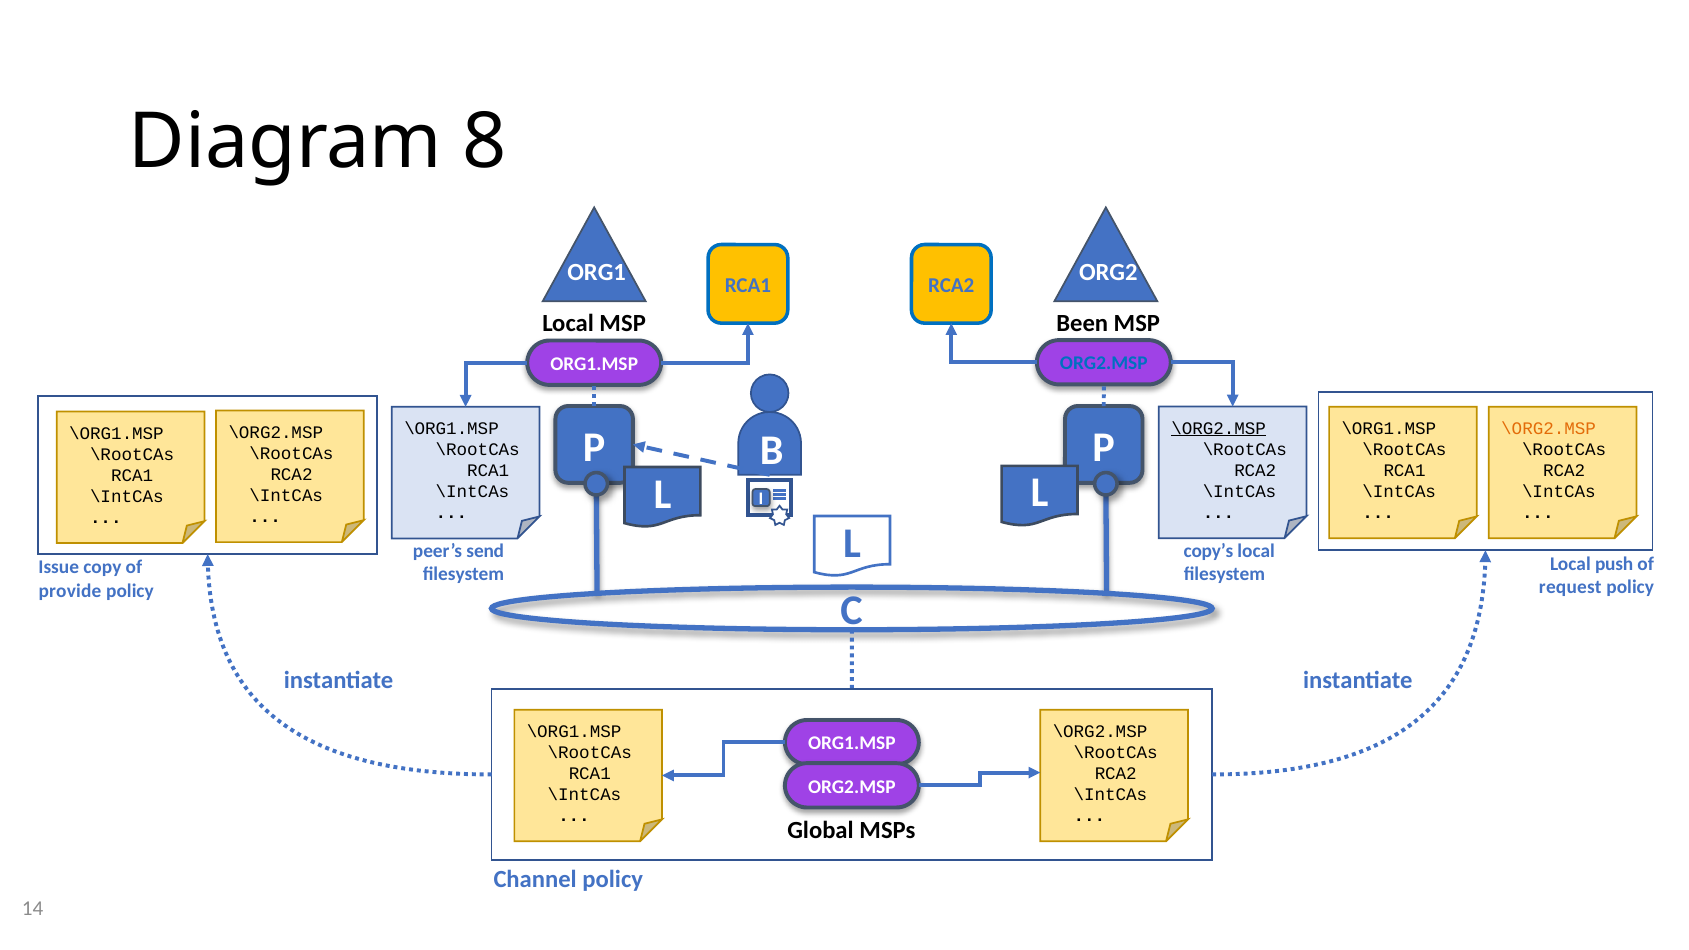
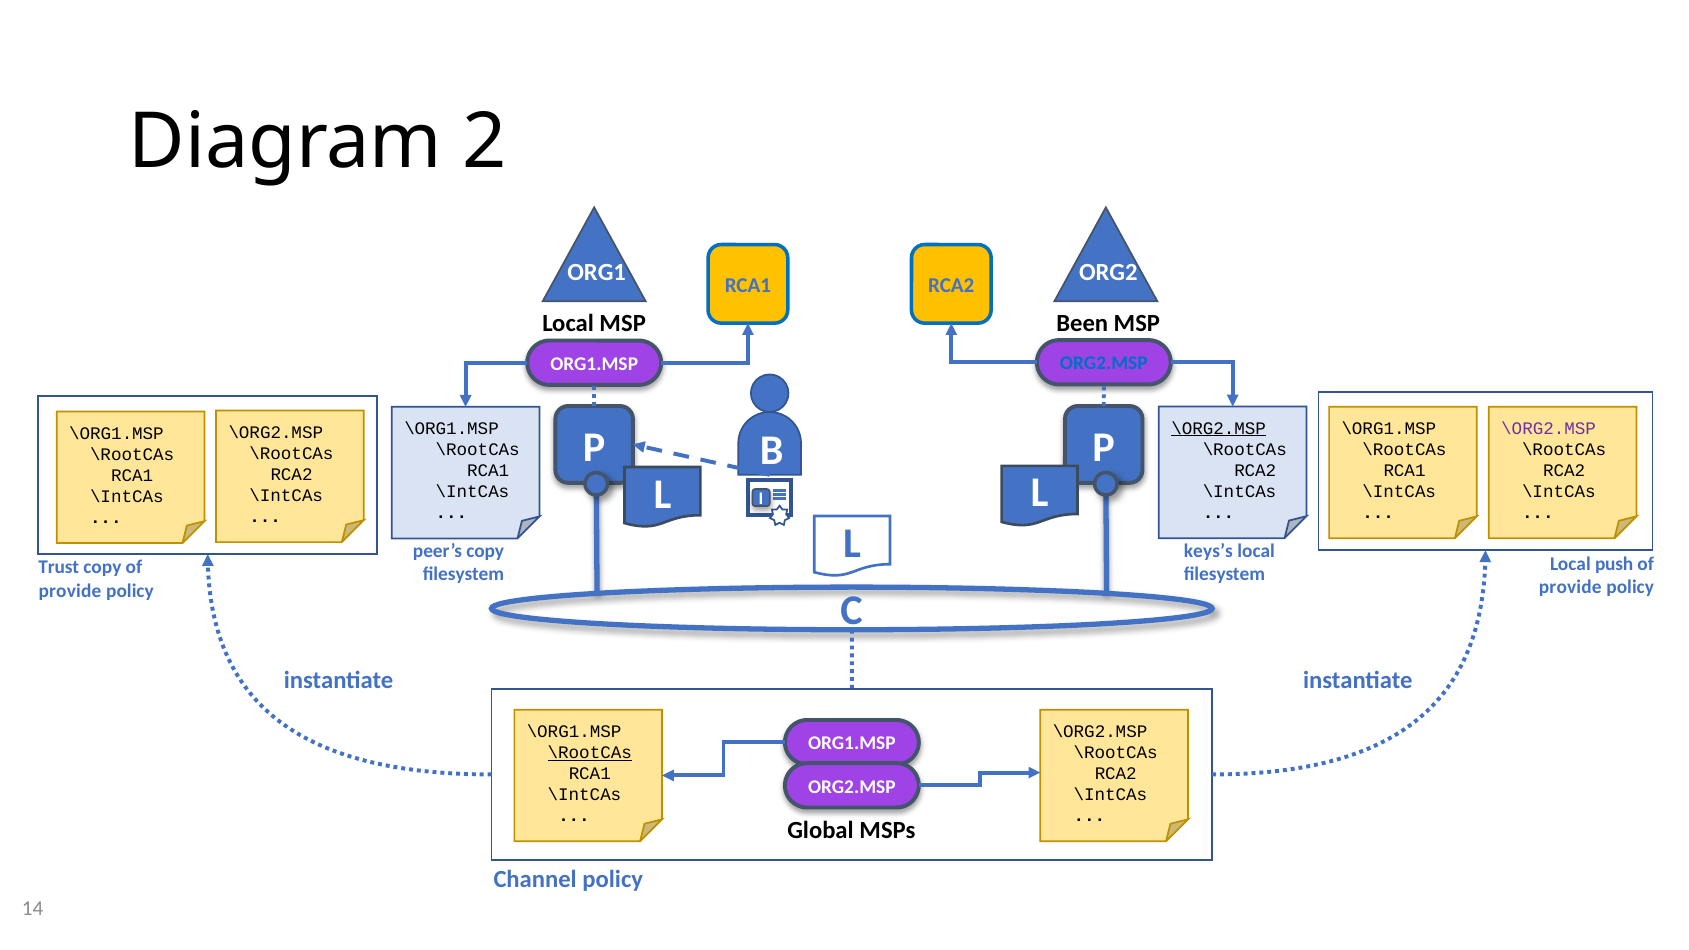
8: 8 -> 2
\ORG2.MSP at (1549, 429) colour: orange -> purple
peer’s send: send -> copy
copy’s: copy’s -> keys’s
Issue: Issue -> Trust
request at (1570, 587): request -> provide
\RootCAs at (590, 753) underline: none -> present
